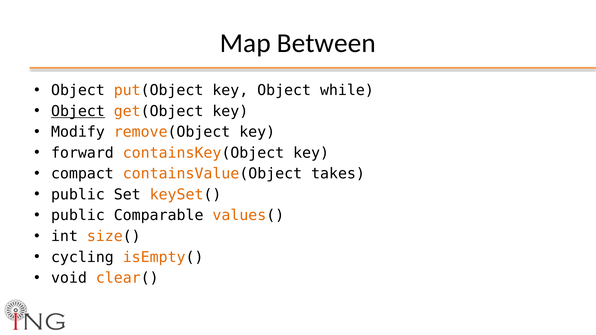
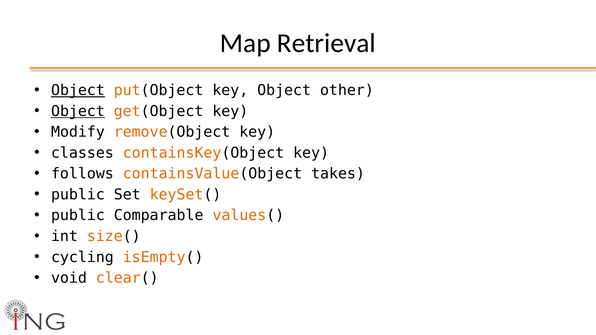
Between: Between -> Retrieval
Object at (78, 90) underline: none -> present
while: while -> other
forward: forward -> classes
compact: compact -> follows
